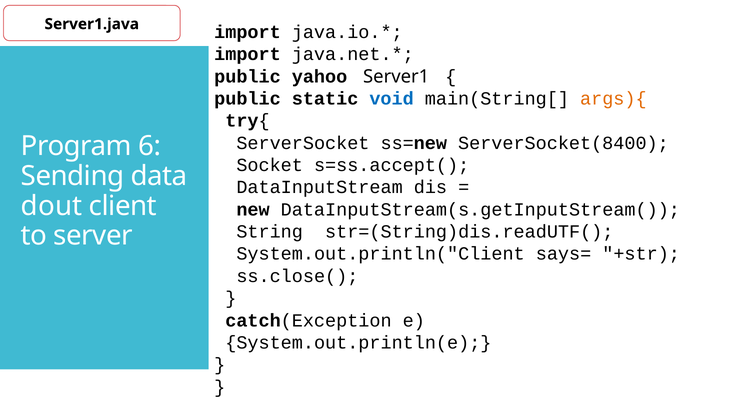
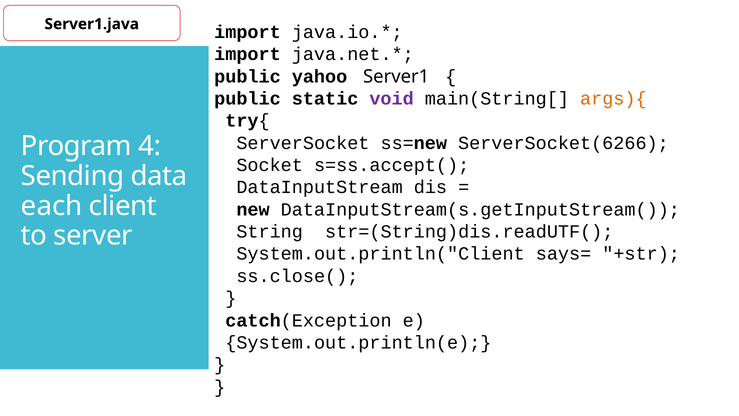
void colour: blue -> purple
ServerSocket(8400: ServerSocket(8400 -> ServerSocket(6266
6: 6 -> 4
dout: dout -> each
